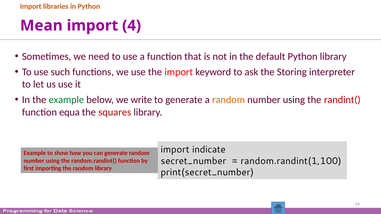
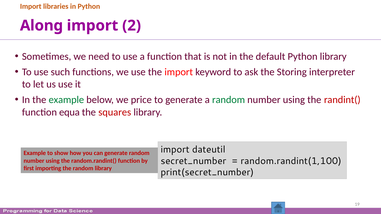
Mean: Mean -> Along
4: 4 -> 2
write: write -> price
random at (229, 100) colour: orange -> green
indicate: indicate -> dateutil
